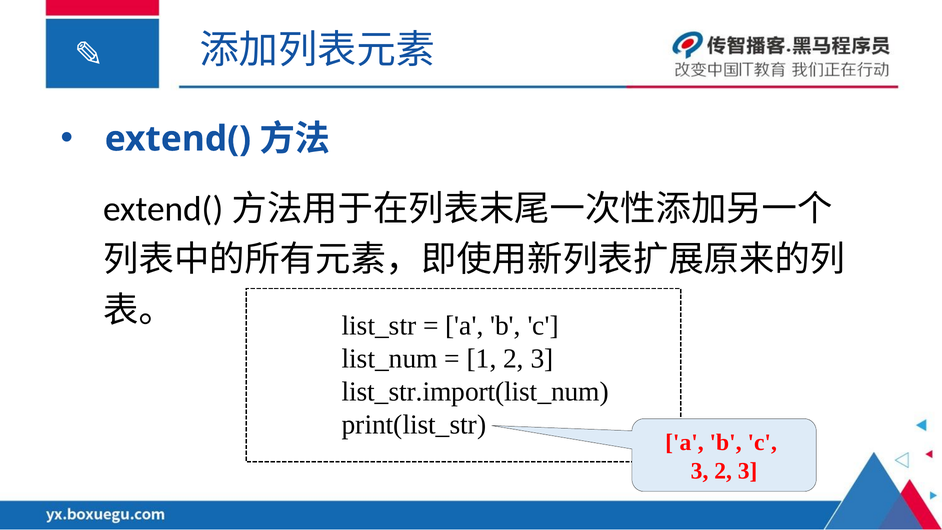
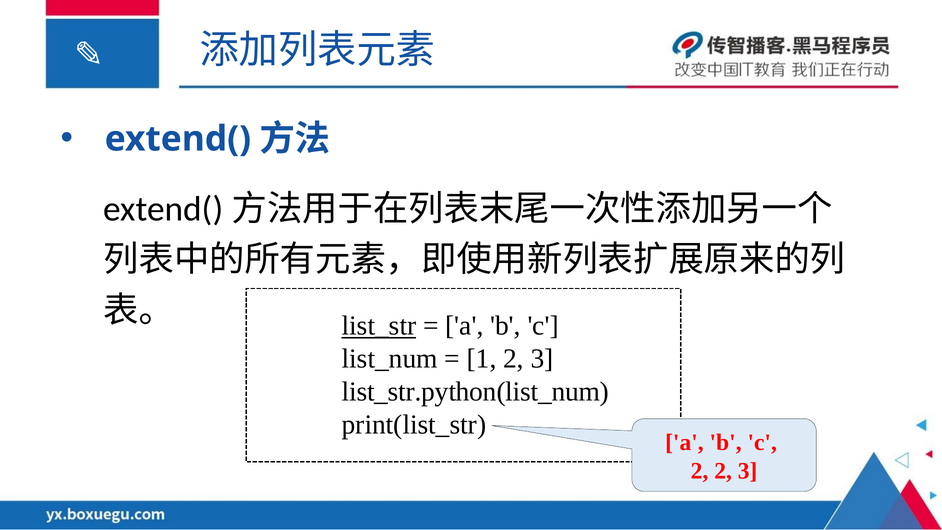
list_str underline: none -> present
list_str.import(list_num: list_str.import(list_num -> list_str.python(list_num
3 at (700, 471): 3 -> 2
